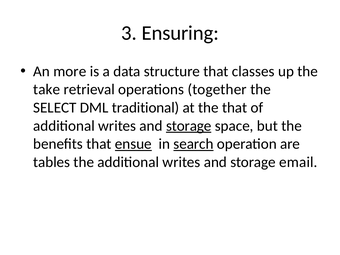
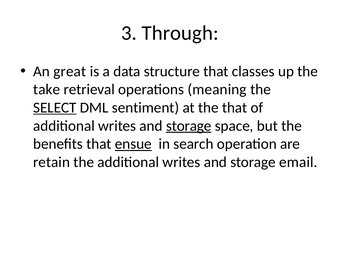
Ensuring: Ensuring -> Through
more: more -> great
together: together -> meaning
SELECT underline: none -> present
traditional: traditional -> sentiment
search underline: present -> none
tables: tables -> retain
